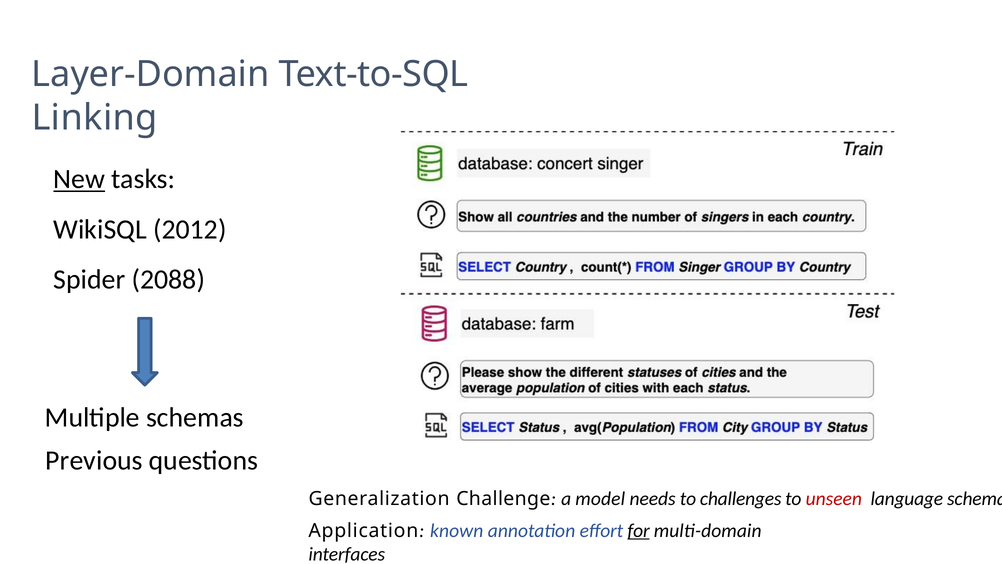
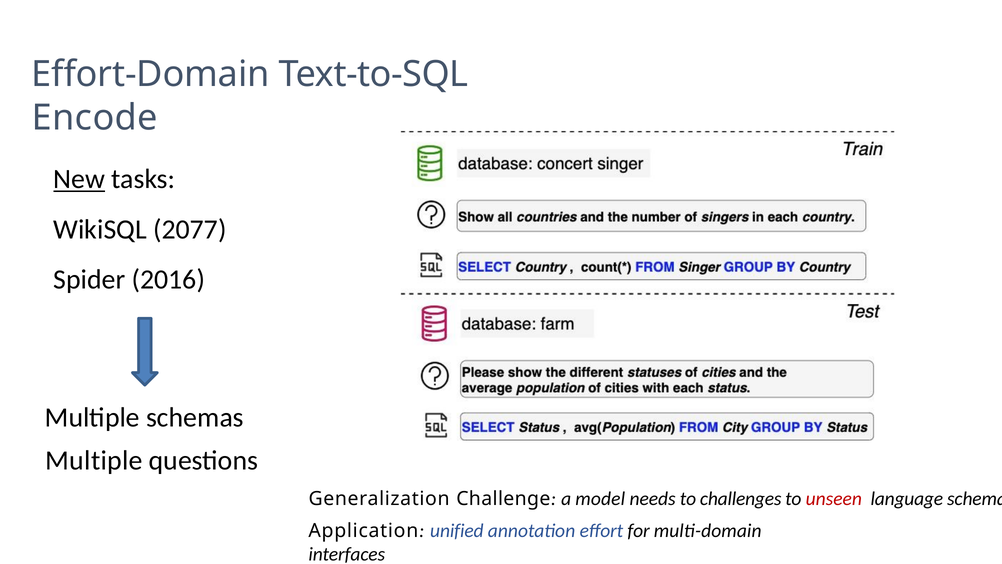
Layer-Domain: Layer-Domain -> Effort-Domain
Linking: Linking -> Encode
2012: 2012 -> 2077
2088: 2088 -> 2016
Previous at (94, 460): Previous -> Multiple
known: known -> unified
for underline: present -> none
